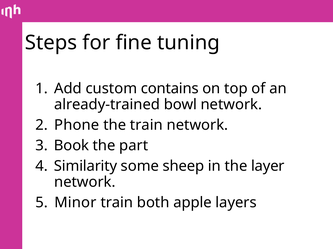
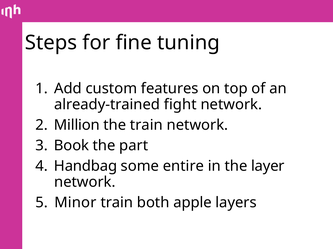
contains: contains -> features
bowl: bowl -> fight
Phone: Phone -> Million
Similarity: Similarity -> Handbag
sheep: sheep -> entire
